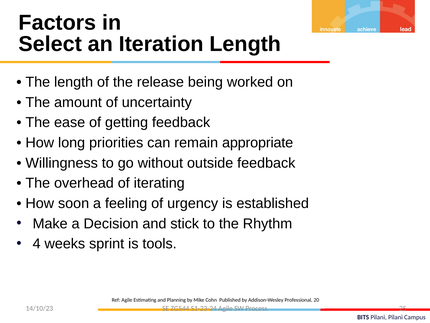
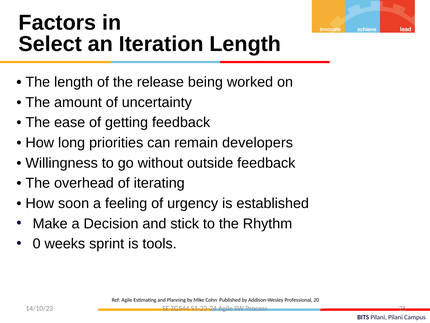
appropriate: appropriate -> developers
4: 4 -> 0
